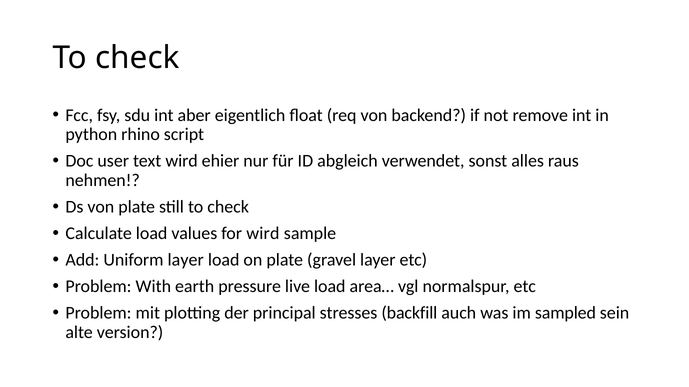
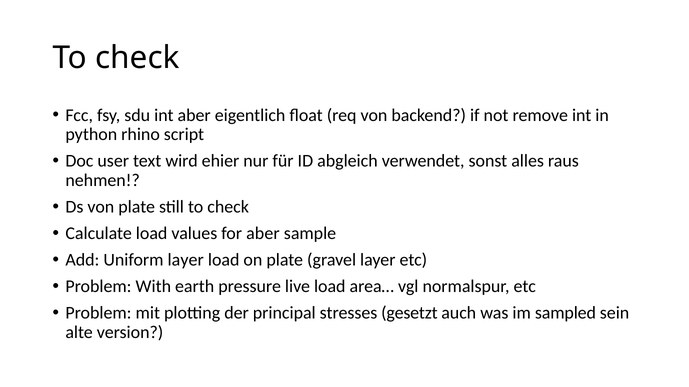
for wird: wird -> aber
backfill: backfill -> gesetzt
